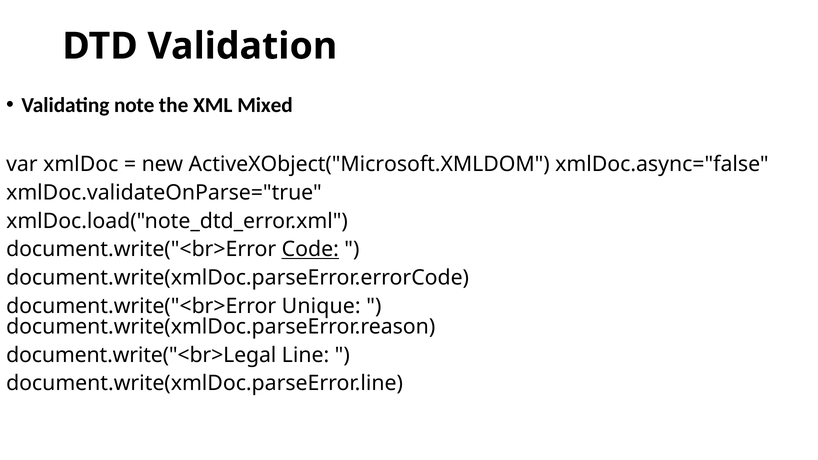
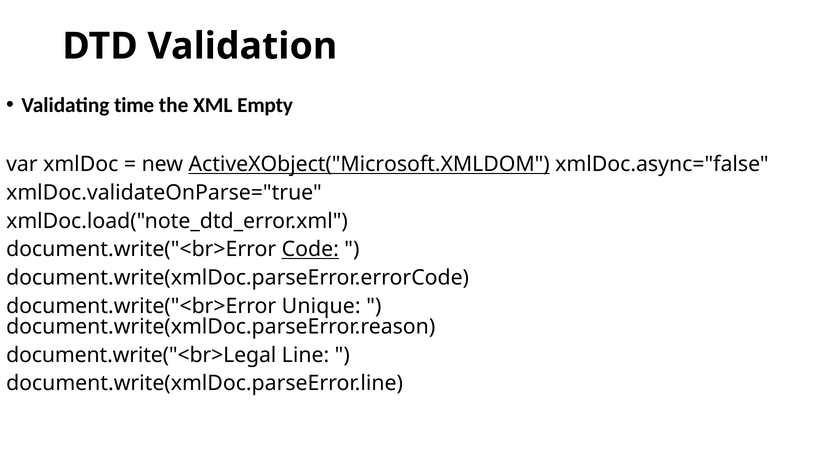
note: note -> time
Mixed: Mixed -> Empty
ActiveXObject("Microsoft.XMLDOM underline: none -> present
